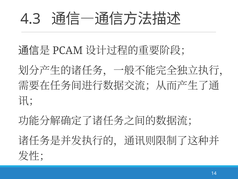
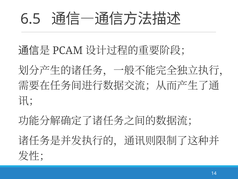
4.3: 4.3 -> 6.5
